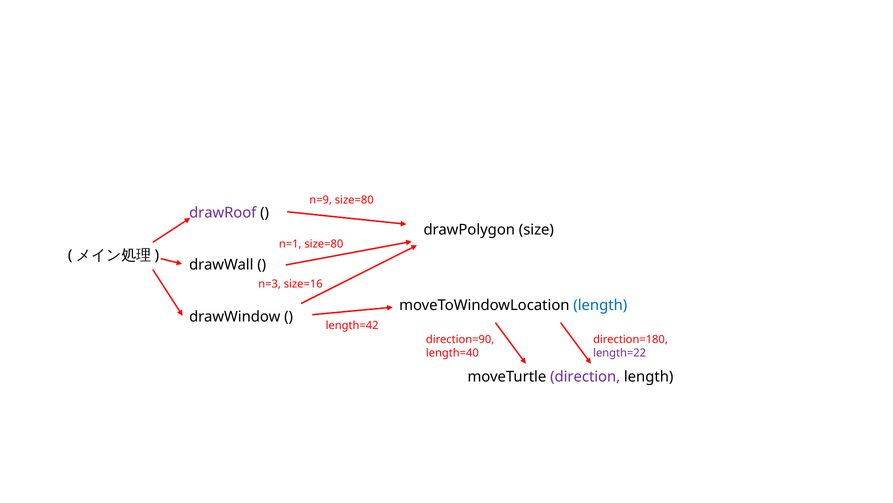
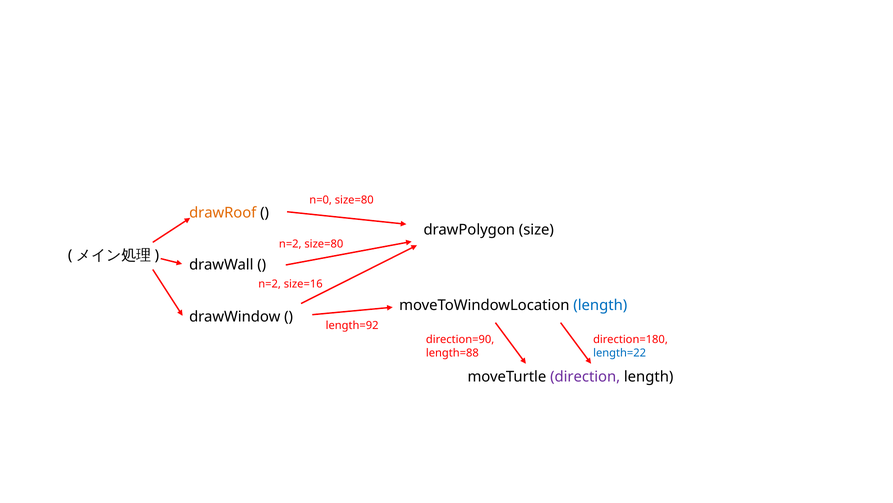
n=9: n=9 -> n=0
drawRoof colour: purple -> orange
n=1 at (290, 244): n=1 -> n=2
n=3 at (270, 284): n=3 -> n=2
length=42: length=42 -> length=92
length=40: length=40 -> length=88
length=22 colour: purple -> blue
